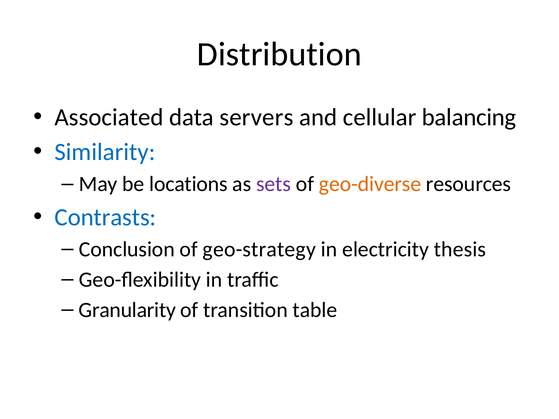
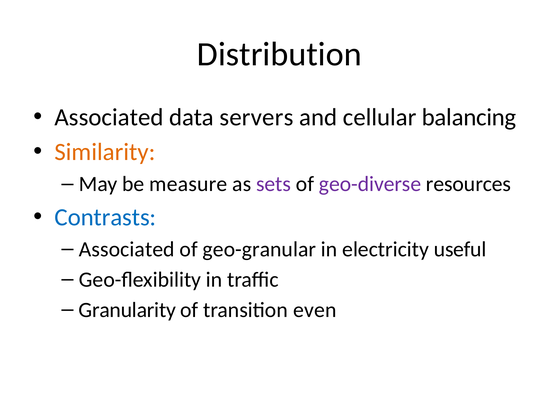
Similarity colour: blue -> orange
locations: locations -> measure
geo-diverse colour: orange -> purple
Conclusion at (127, 249): Conclusion -> Associated
geo-strategy: geo-strategy -> geo-granular
thesis: thesis -> useful
table: table -> even
